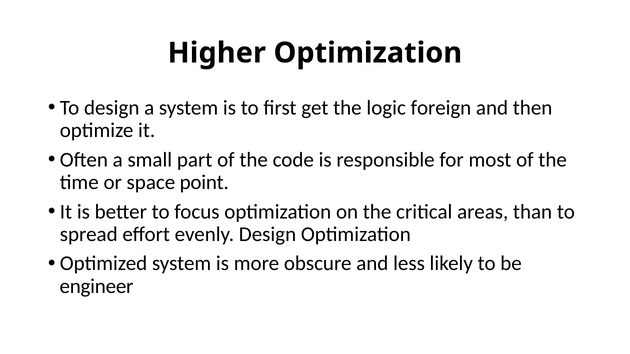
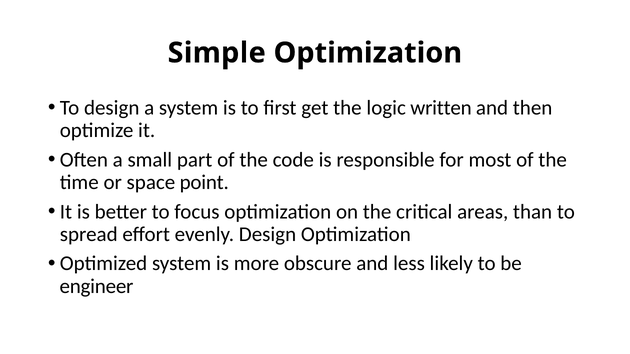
Higher: Higher -> Simple
foreign: foreign -> written
